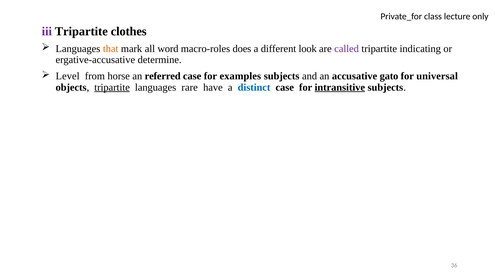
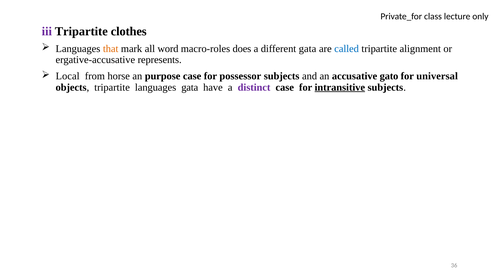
different look: look -> gata
called colour: purple -> blue
indicating: indicating -> alignment
determine: determine -> represents
Level: Level -> Local
referred: referred -> purpose
examples: examples -> possessor
tripartite at (112, 87) underline: present -> none
languages rare: rare -> gata
distinct colour: blue -> purple
